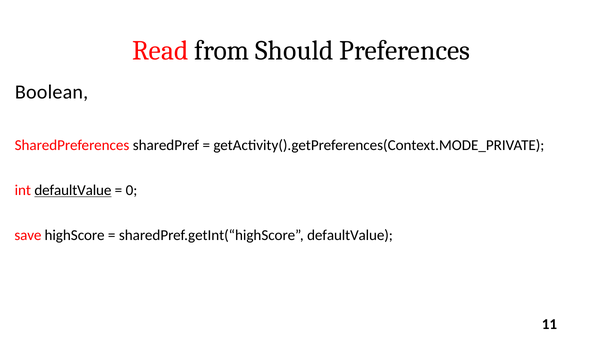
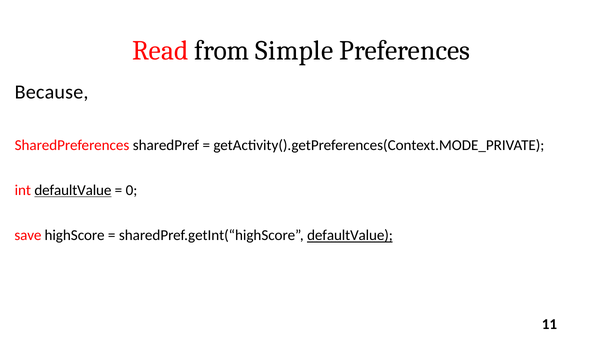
Should: Should -> Simple
Boolean: Boolean -> Because
defaultValue at (350, 236) underline: none -> present
